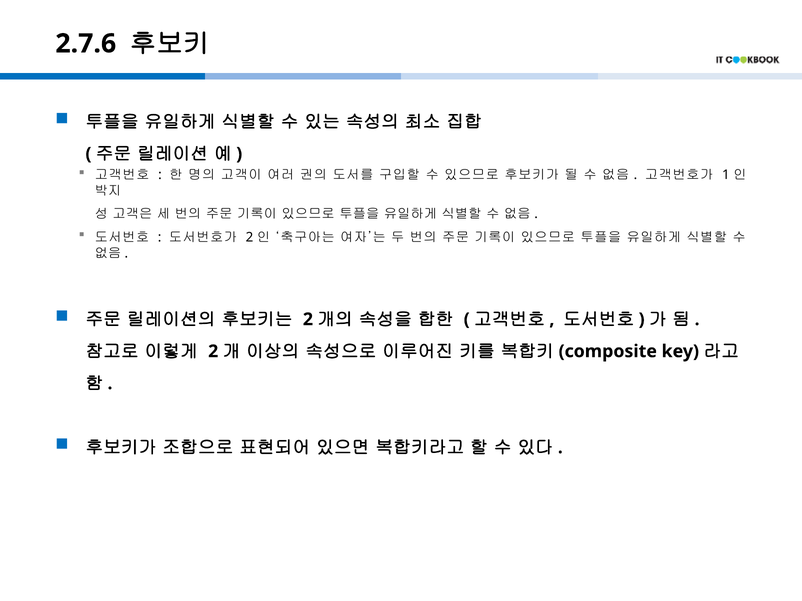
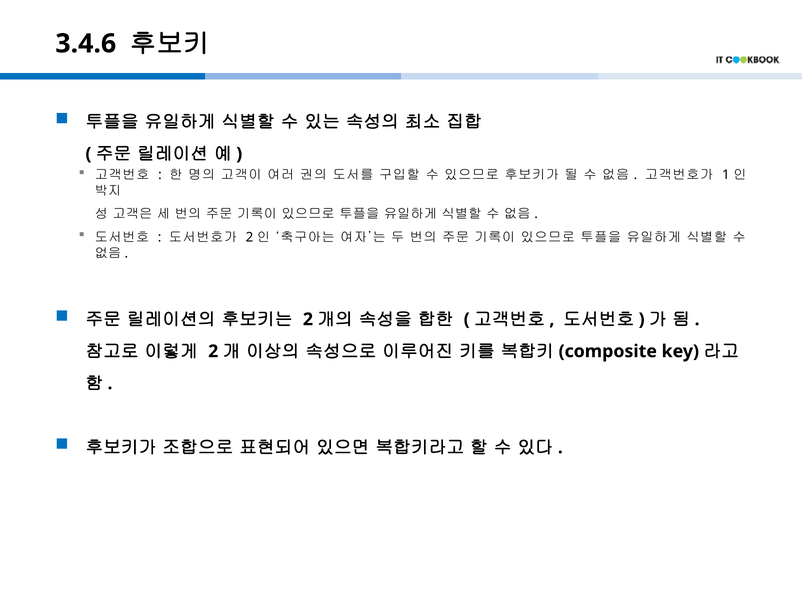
2.7.6: 2.7.6 -> 3.4.6
